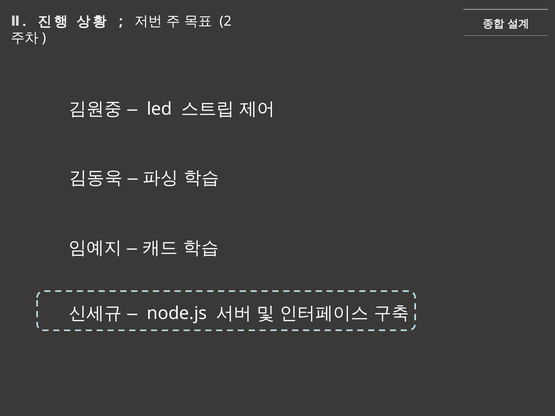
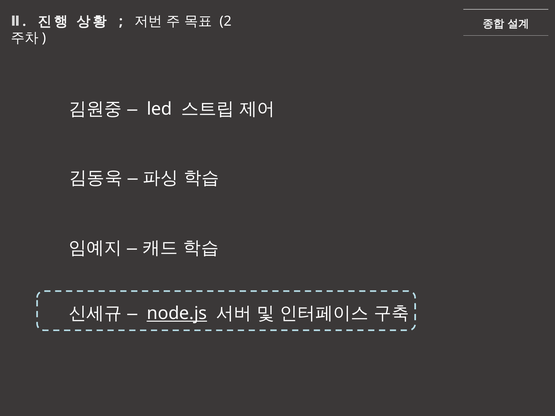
node.js underline: none -> present
